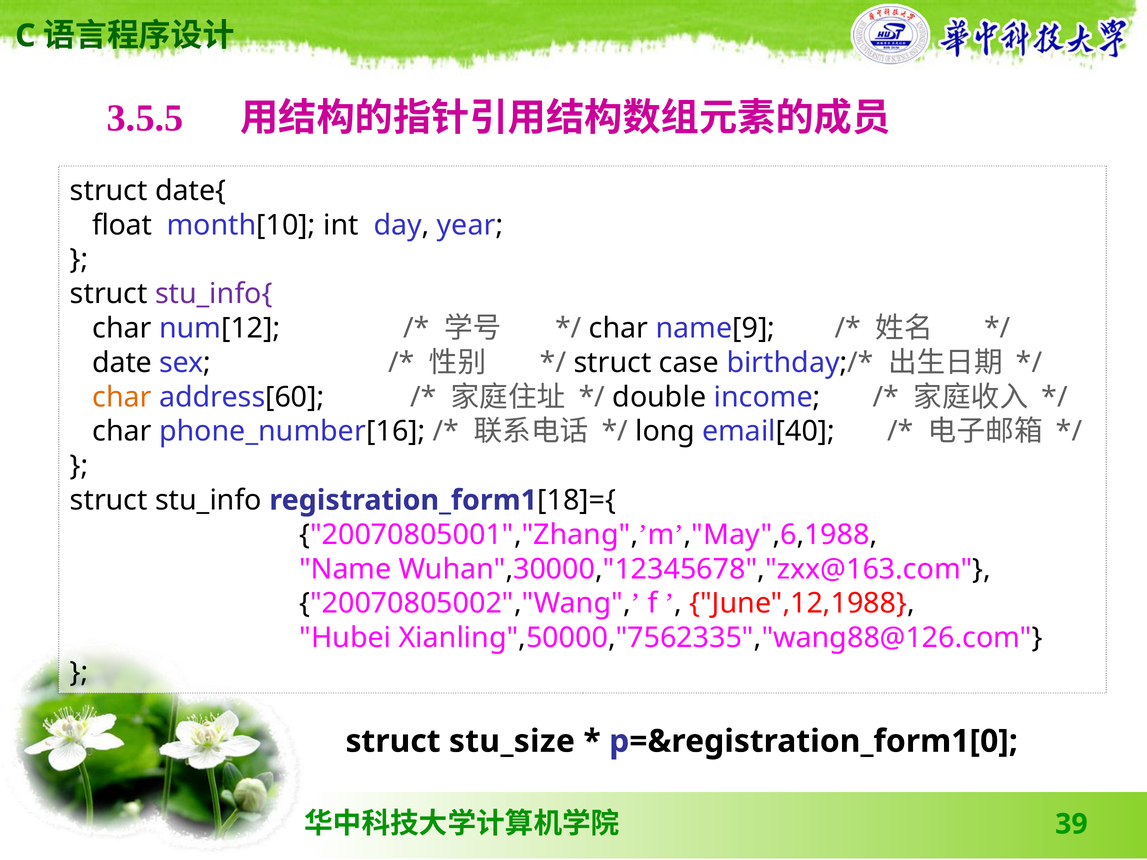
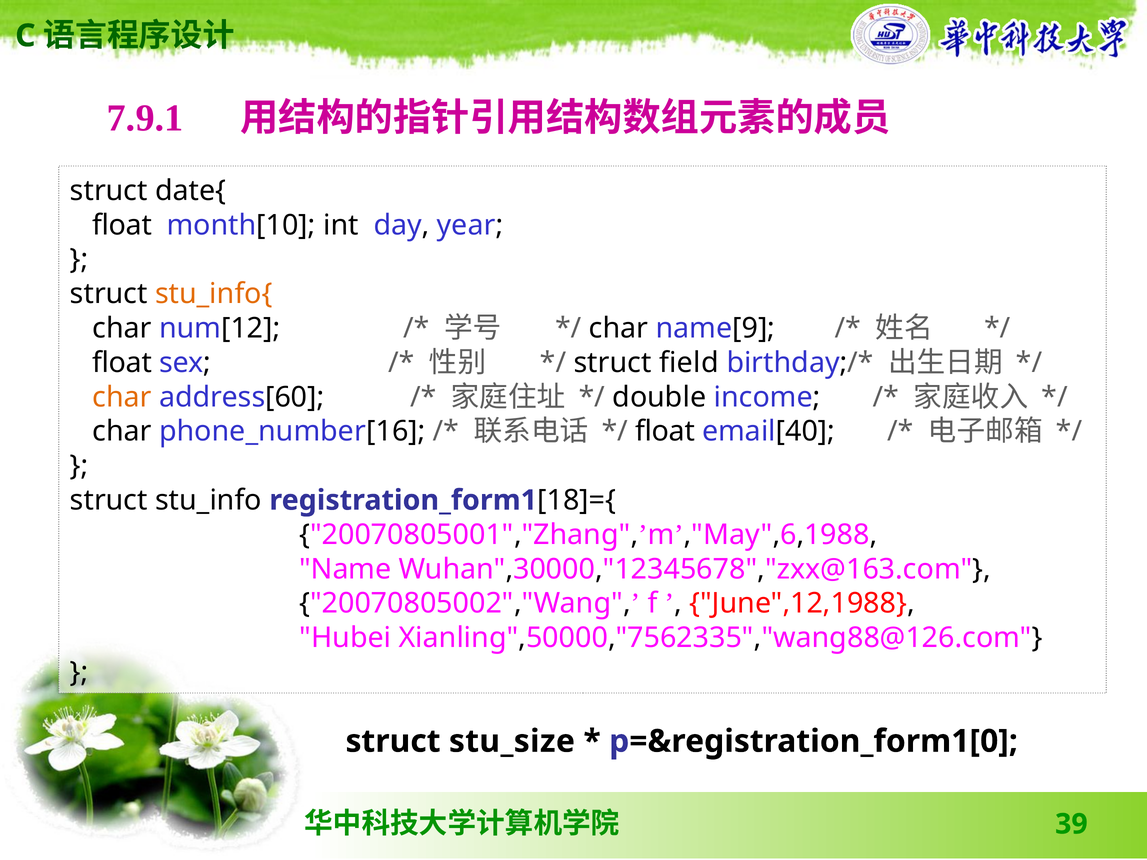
3.5.5: 3.5.5 -> 7.9.1
stu_info{ colour: purple -> orange
date at (122, 363): date -> float
case: case -> field
long at (665, 432): long -> float
